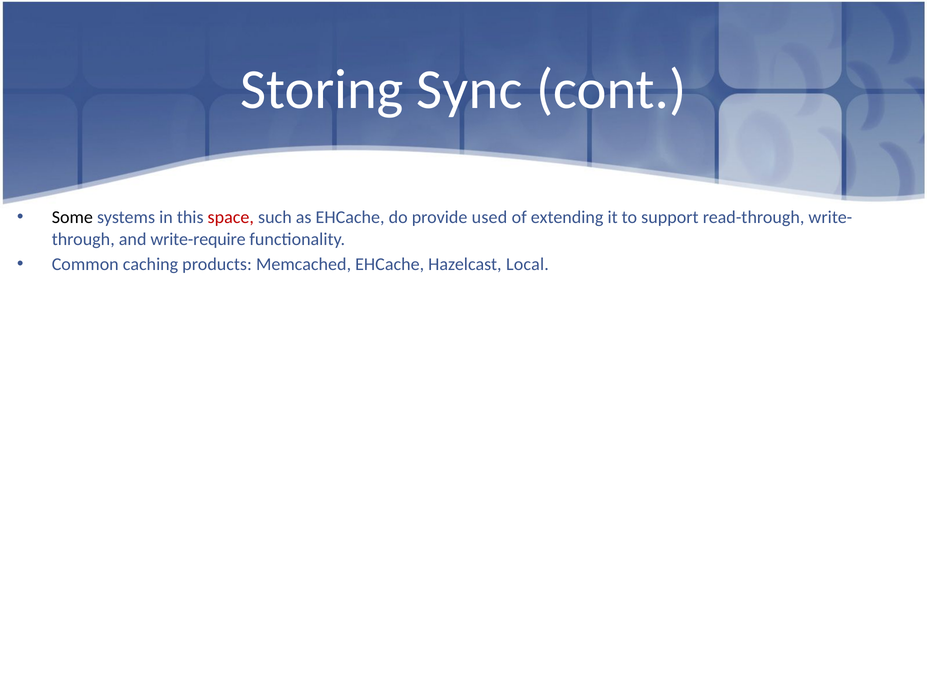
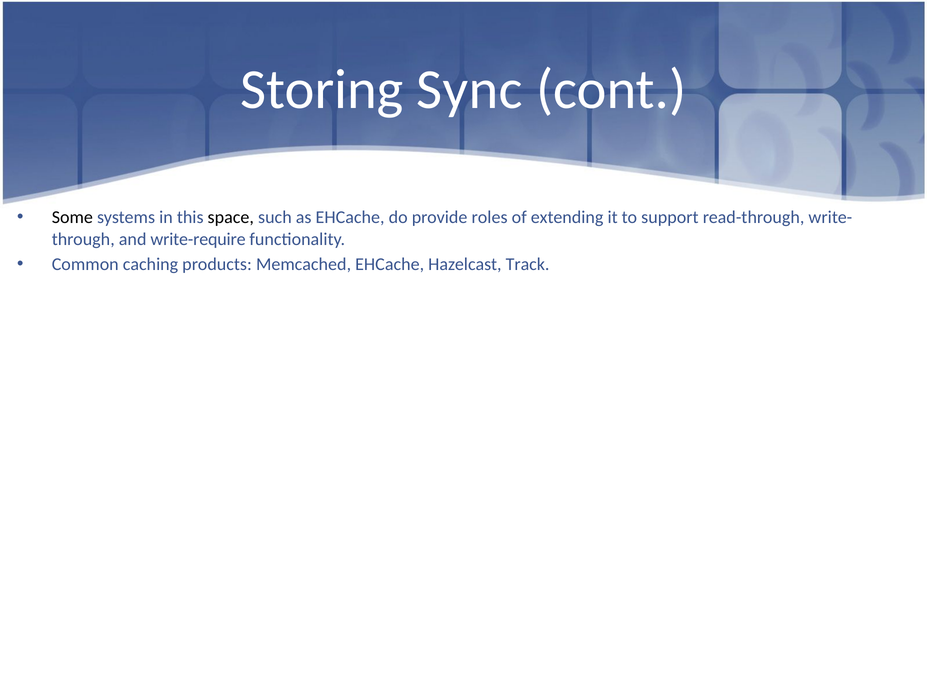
space colour: red -> black
used: used -> roles
Local: Local -> Track
